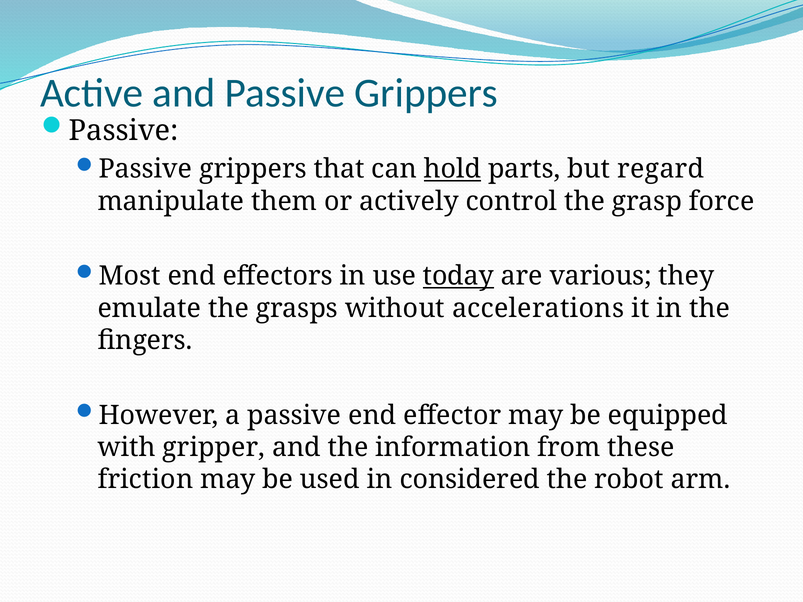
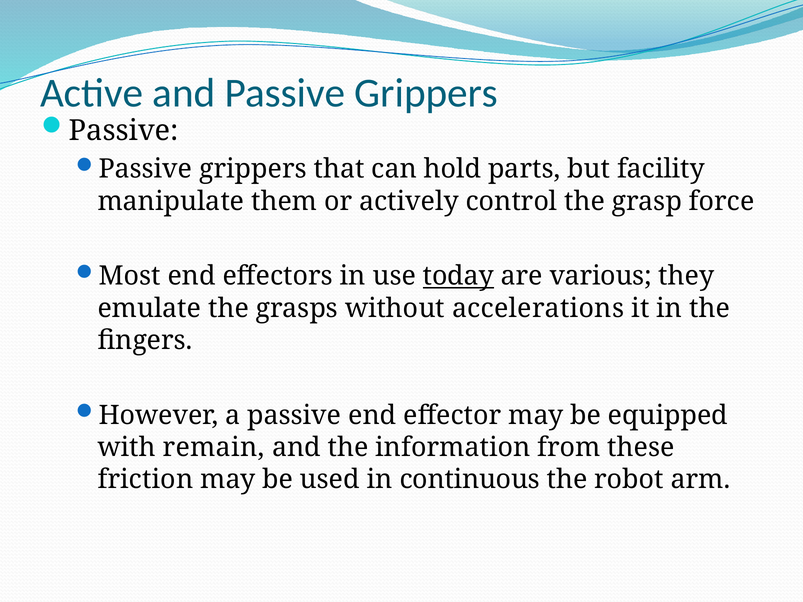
hold underline: present -> none
regard: regard -> facility
gripper: gripper -> remain
considered: considered -> continuous
